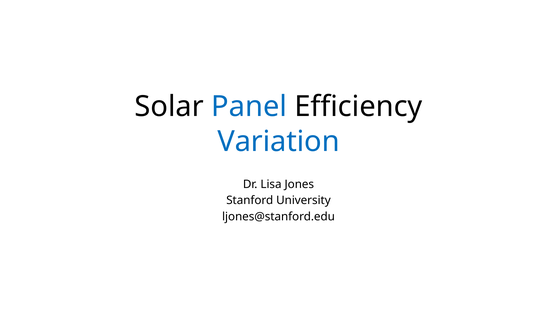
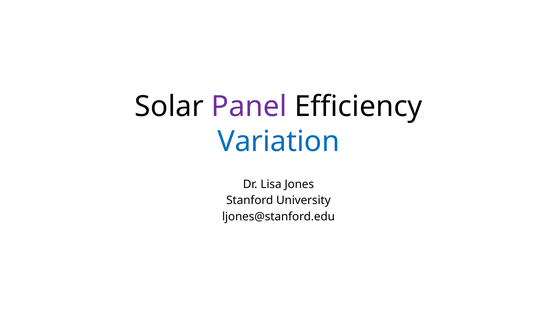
Panel colour: blue -> purple
